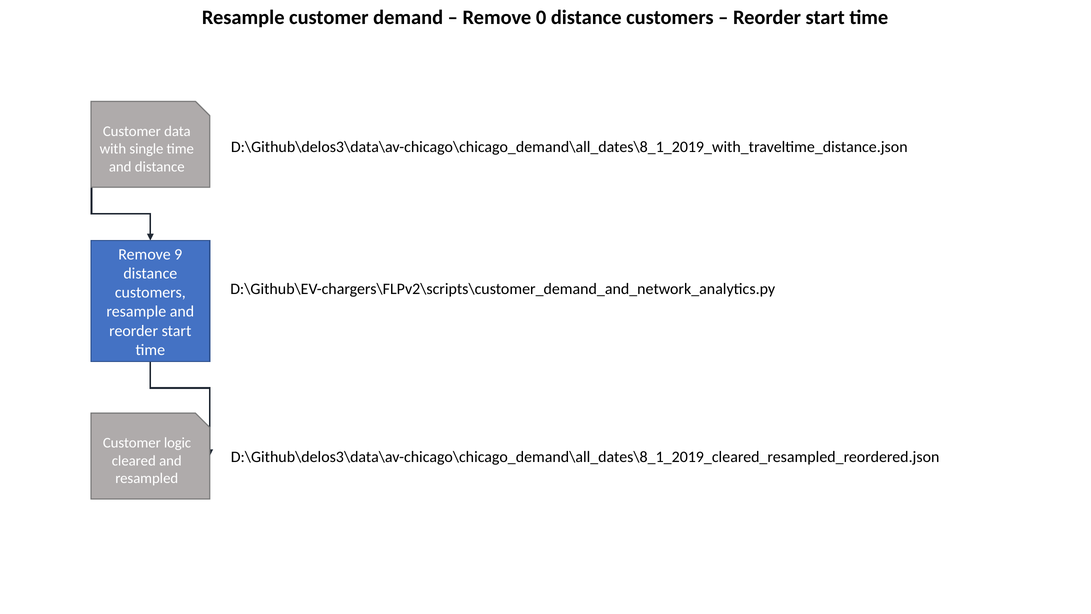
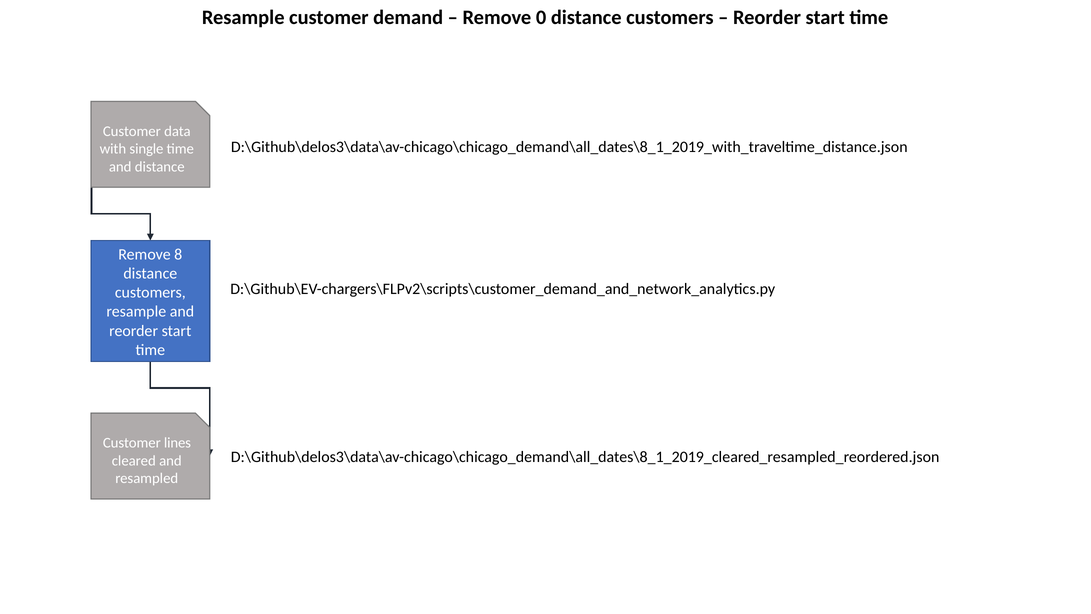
9: 9 -> 8
logic: logic -> lines
